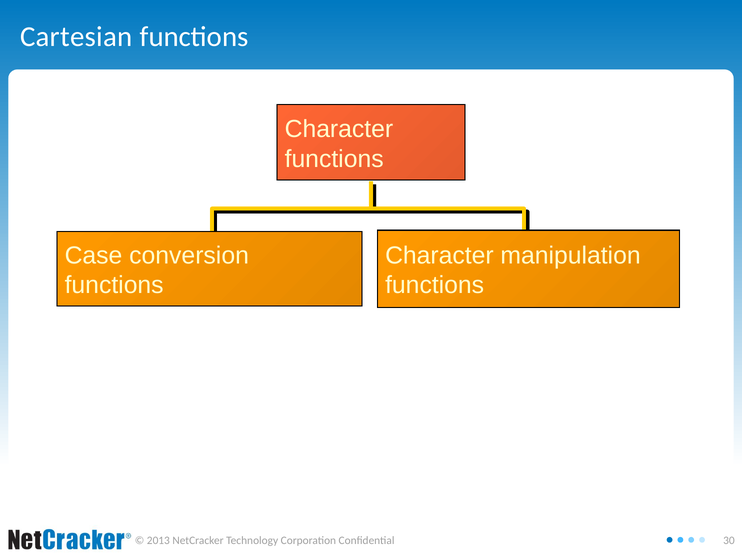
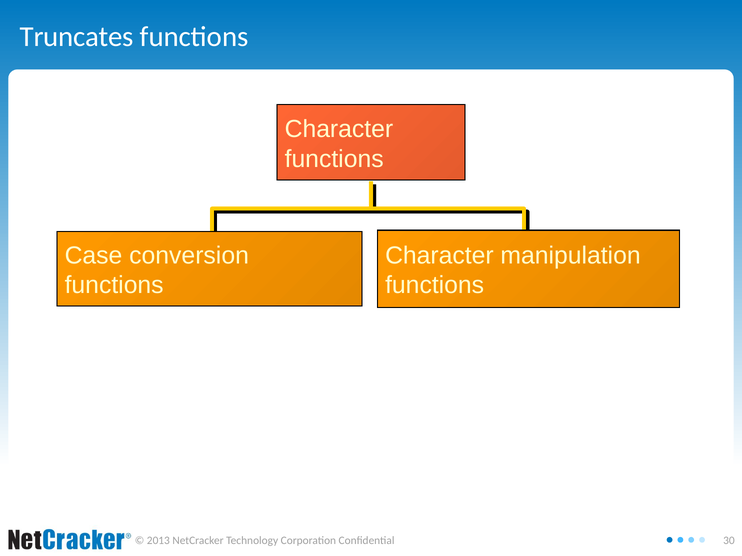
Cartesian: Cartesian -> Truncates
